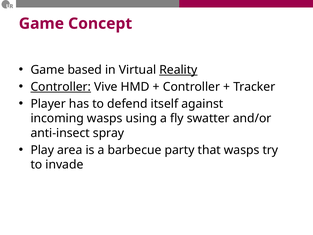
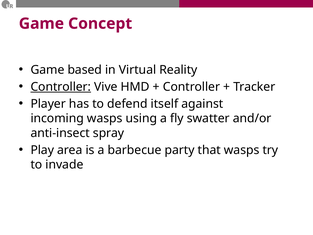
Reality underline: present -> none
